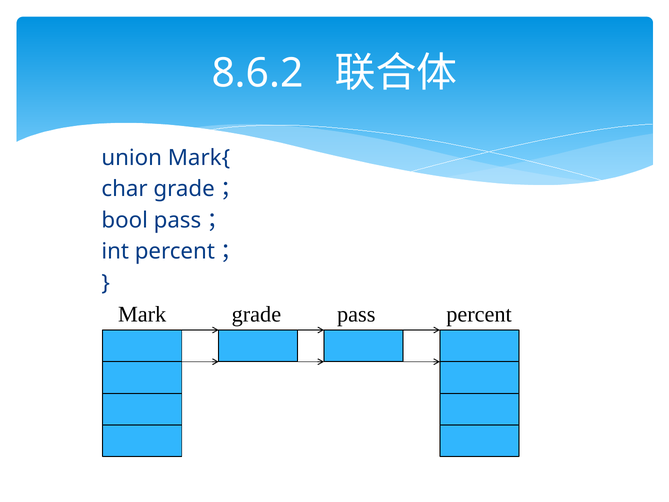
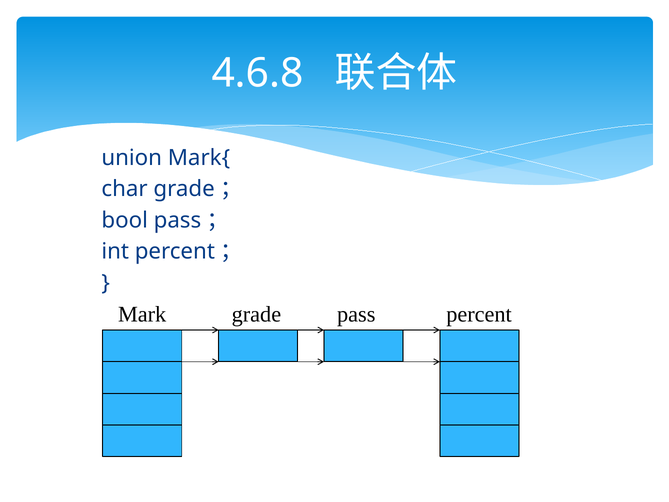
8.6.2: 8.6.2 -> 4.6.8
